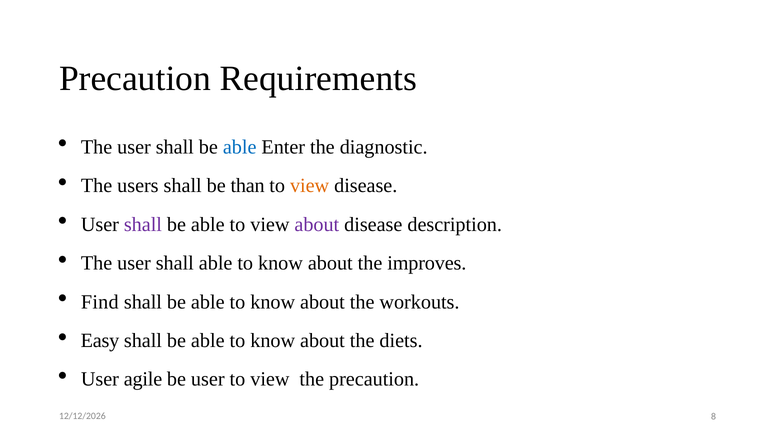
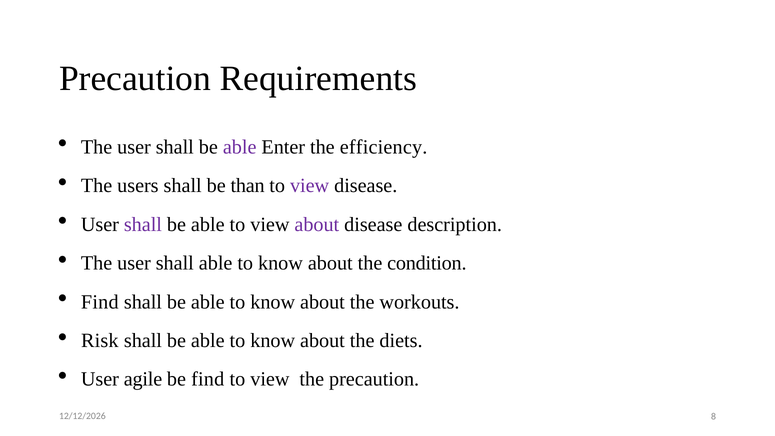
able at (240, 147) colour: blue -> purple
diagnostic: diagnostic -> efficiency
view at (310, 186) colour: orange -> purple
improves: improves -> condition
Easy: Easy -> Risk
be user: user -> find
